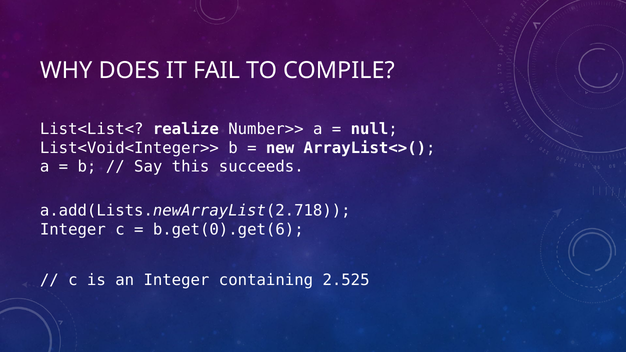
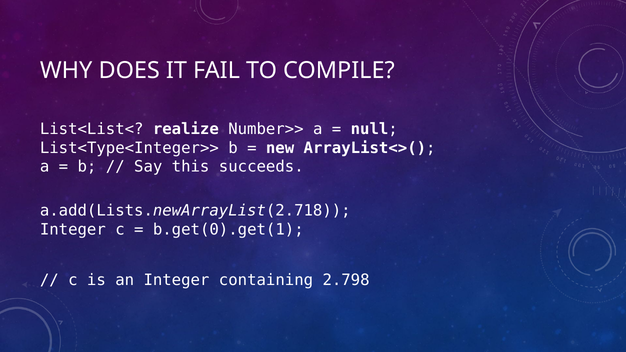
List<Void<Integer>>: List<Void<Integer>> -> List<Type<Integer>>
b.get(0).get(6: b.get(0).get(6 -> b.get(0).get(1
2.525: 2.525 -> 2.798
